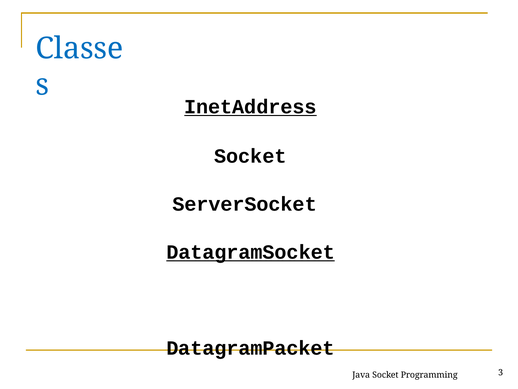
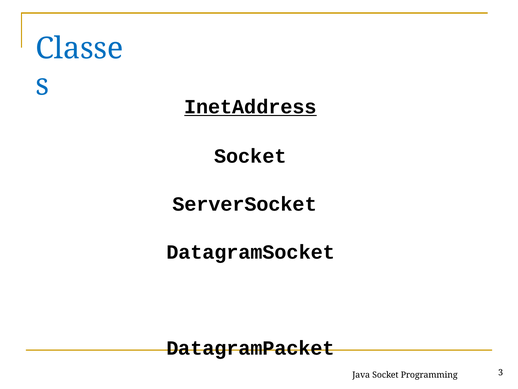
DatagramSocket underline: present -> none
